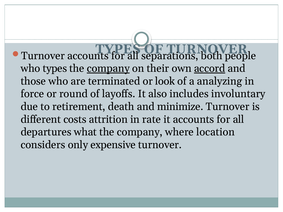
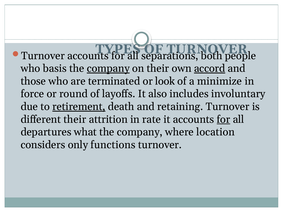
who types: types -> basis
analyzing: analyzing -> minimize
retirement underline: none -> present
minimize: minimize -> retaining
different costs: costs -> their
for at (223, 120) underline: none -> present
expensive: expensive -> functions
